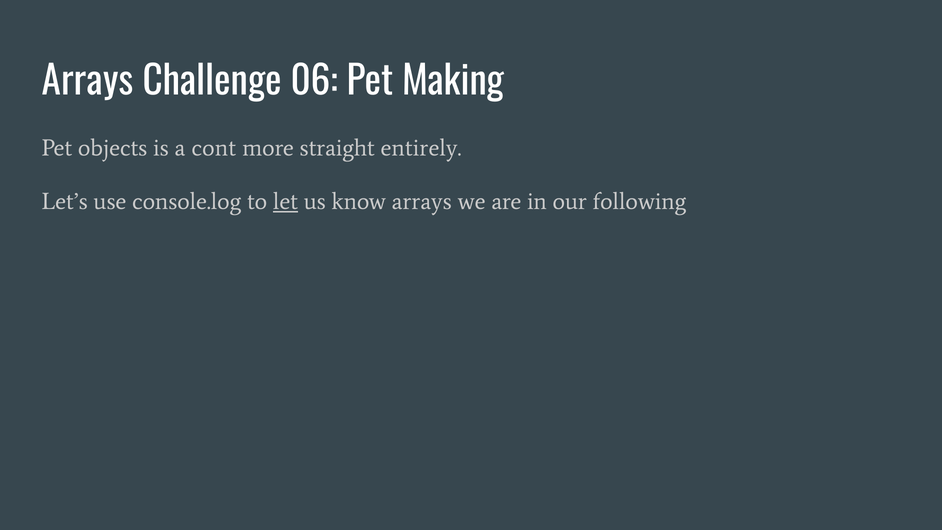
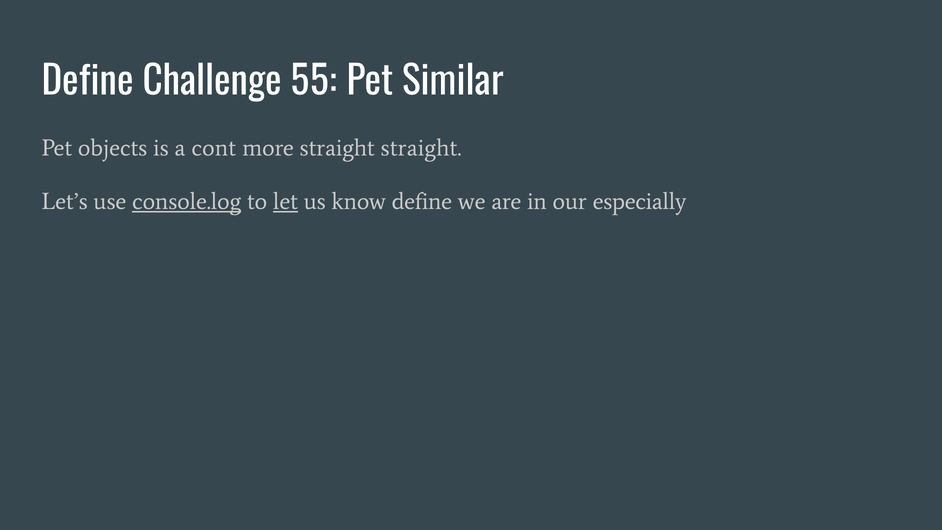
Arrays at (88, 82): Arrays -> Define
06: 06 -> 55
Making: Making -> Similar
straight entirely: entirely -> straight
console.log underline: none -> present
know arrays: arrays -> define
following: following -> especially
